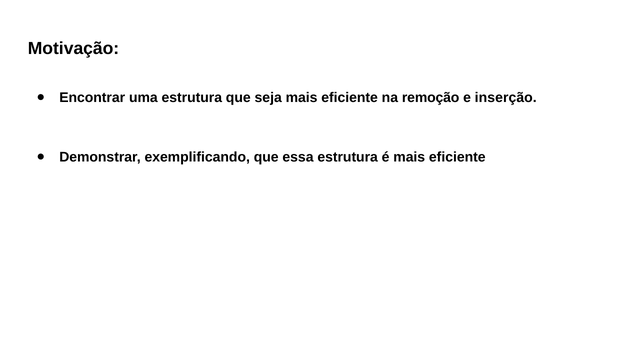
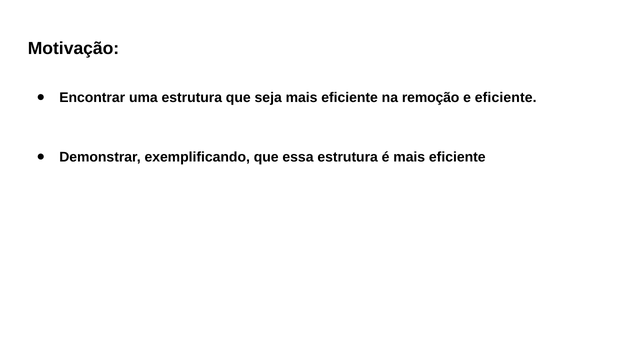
e inserção: inserção -> eficiente
